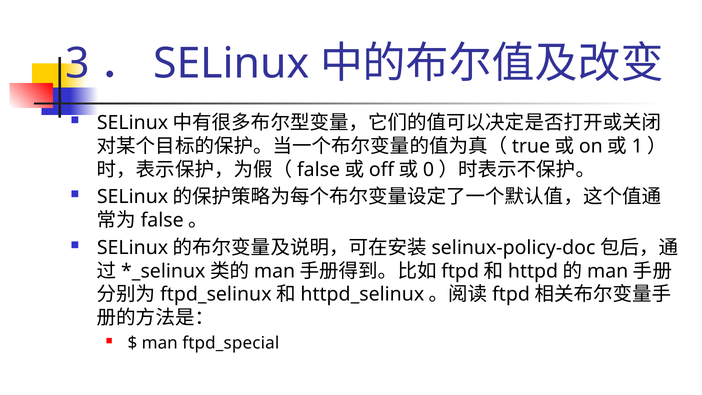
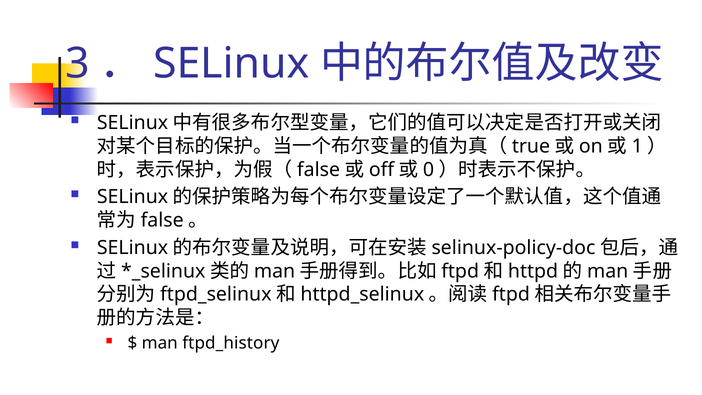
ftpd_special: ftpd_special -> ftpd_history
